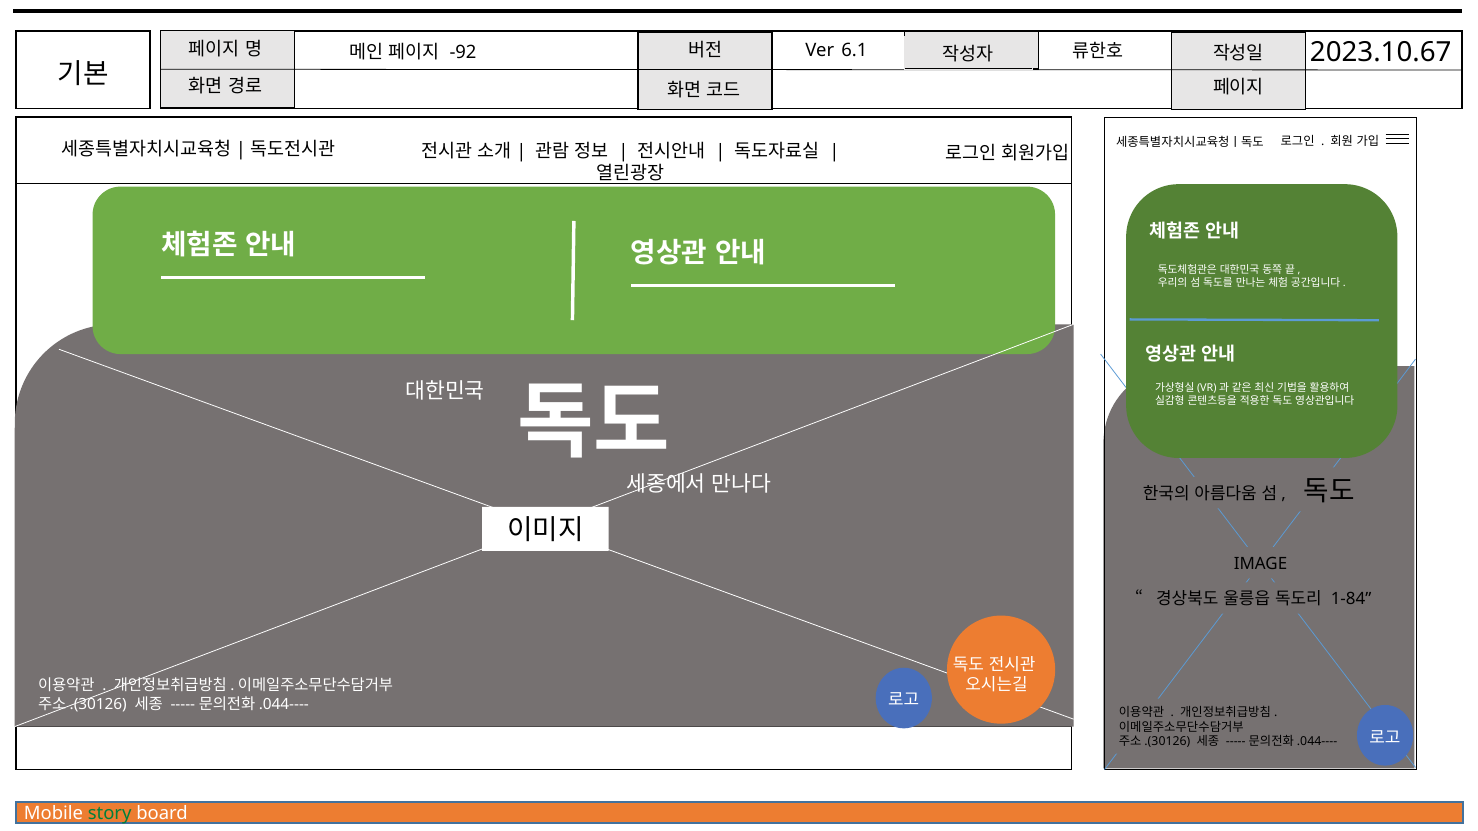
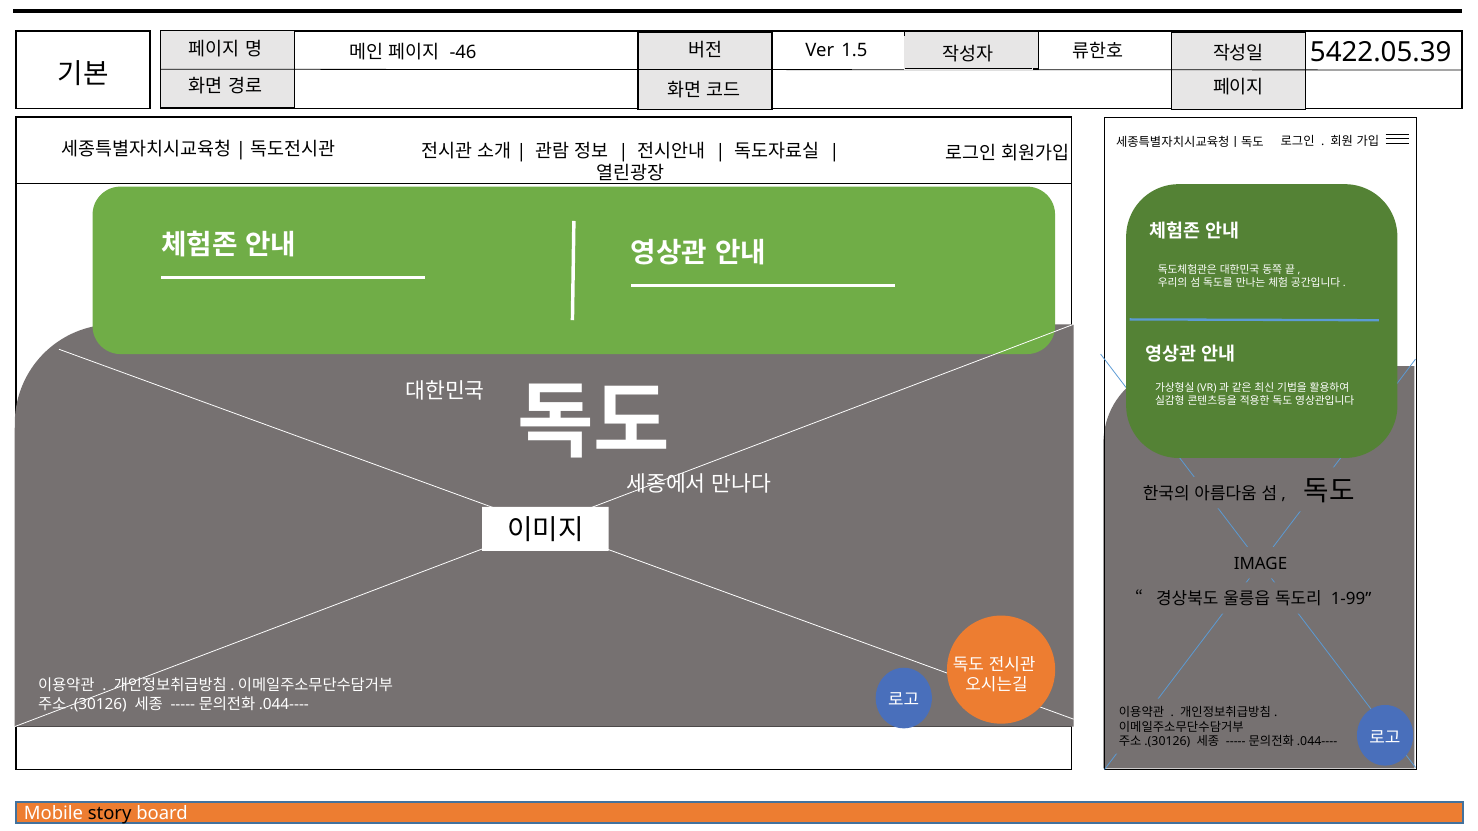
2023.10.67: 2023.10.67 -> 5422.05.39
-92: -92 -> -46
6.1: 6.1 -> 1.5
1-84: 1-84 -> 1-99
story colour: green -> black
